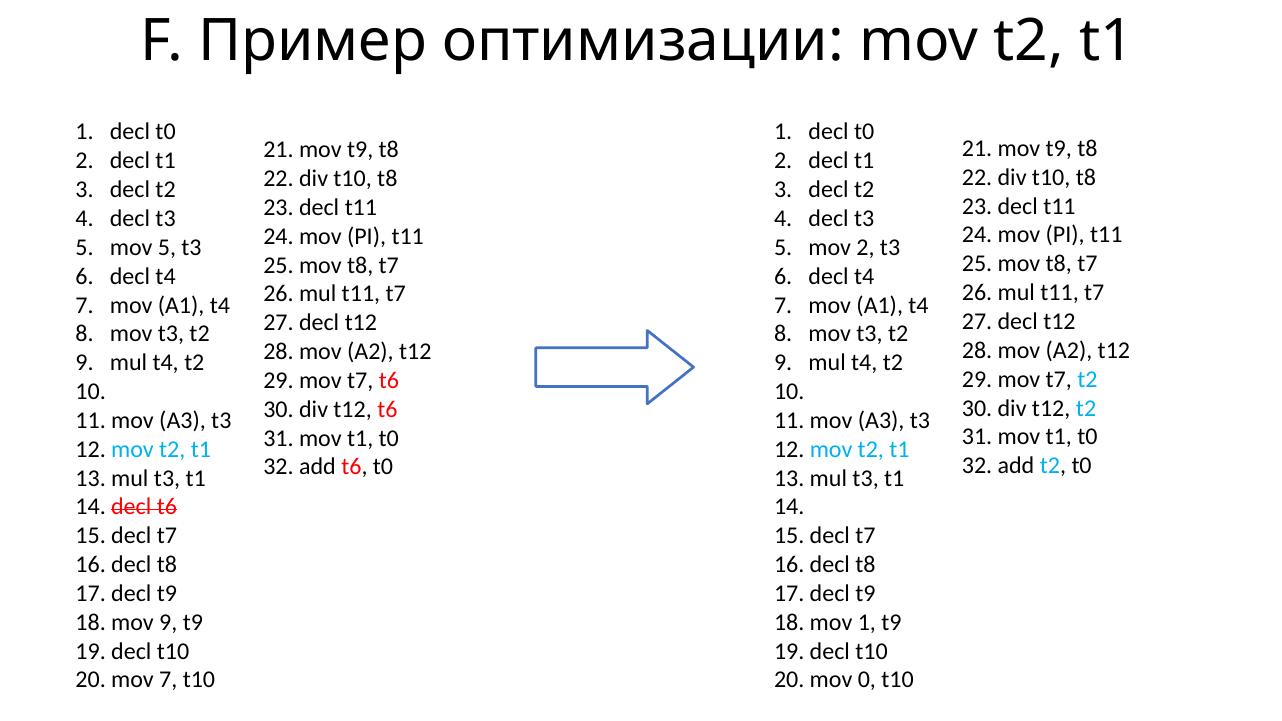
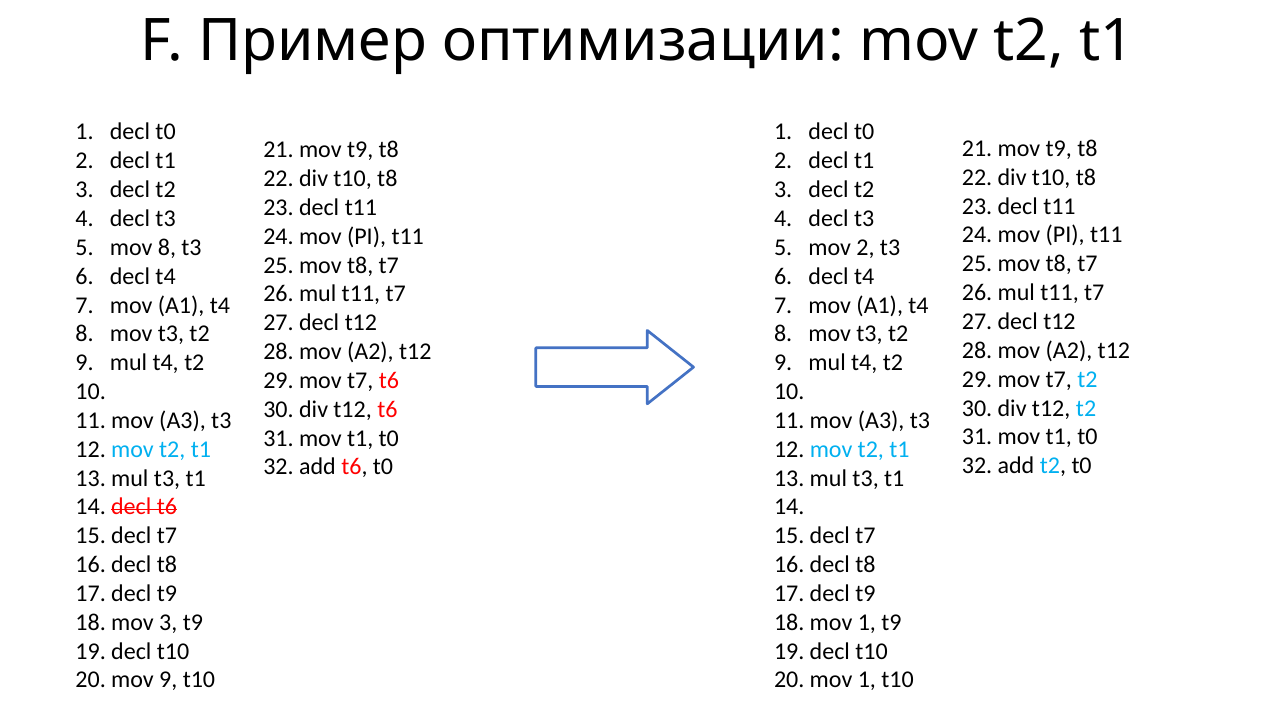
mov 5: 5 -> 8
mov 9: 9 -> 3
mov 7: 7 -> 9
20 mov 0: 0 -> 1
